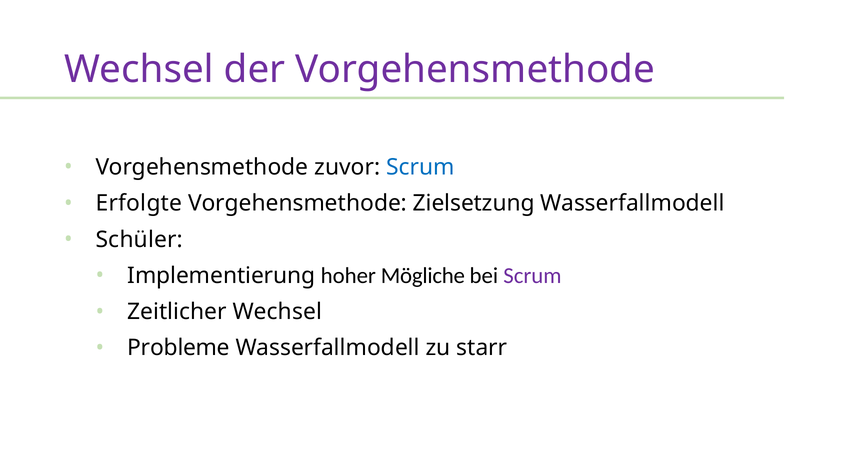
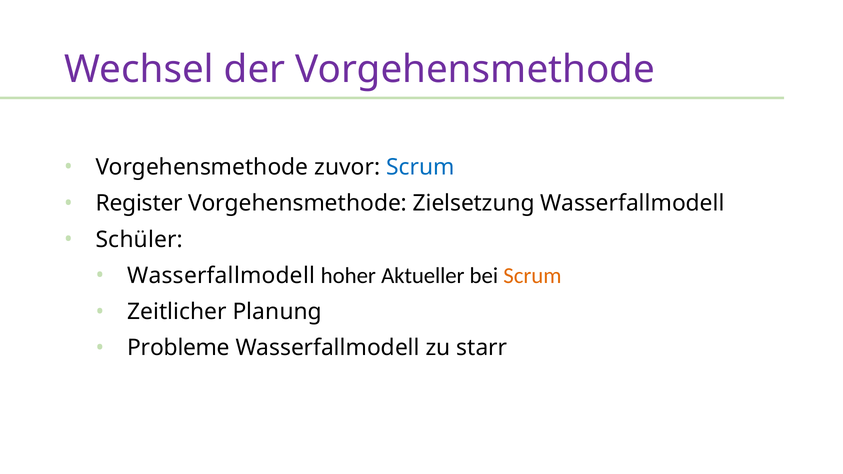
Erfolgte: Erfolgte -> Register
Implementierung at (221, 276): Implementierung -> Wasserfallmodell
Mögliche: Mögliche -> Aktueller
Scrum at (532, 276) colour: purple -> orange
Zeitlicher Wechsel: Wechsel -> Planung
